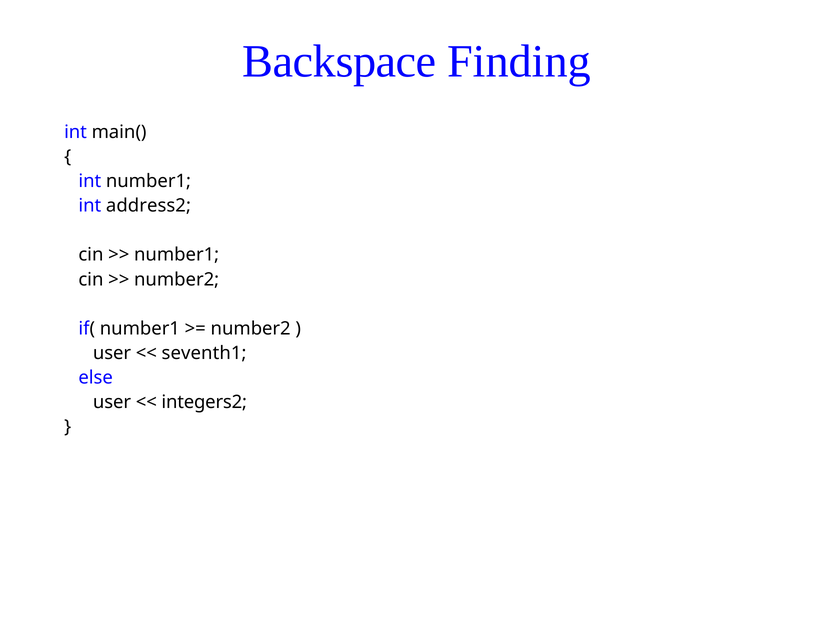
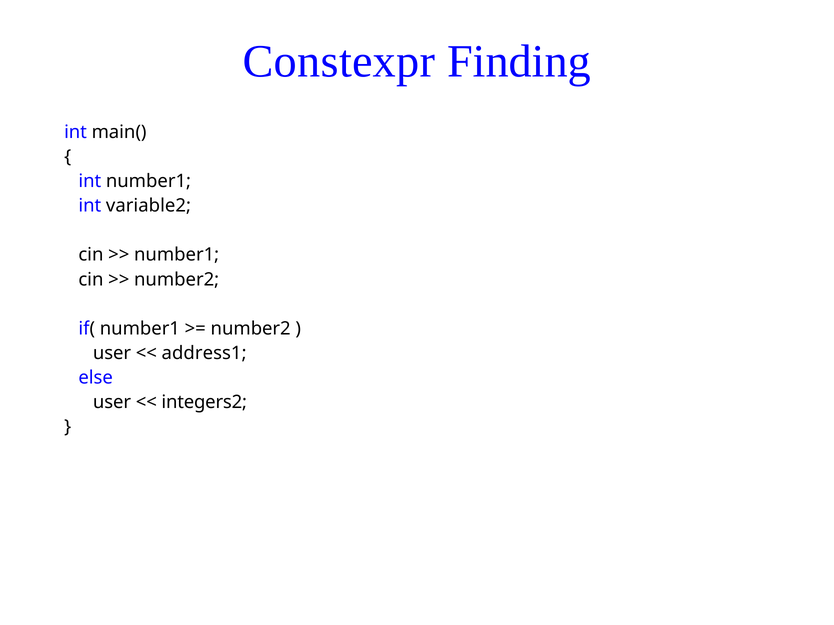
Backspace: Backspace -> Constexpr
address2: address2 -> variable2
seventh1: seventh1 -> address1
